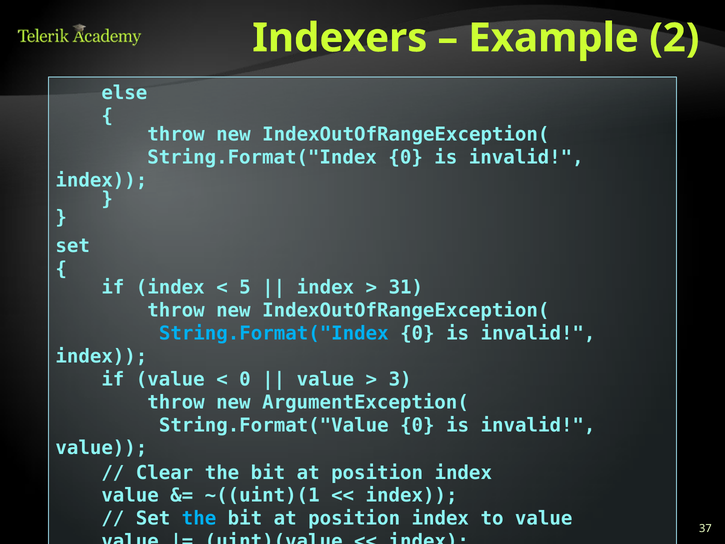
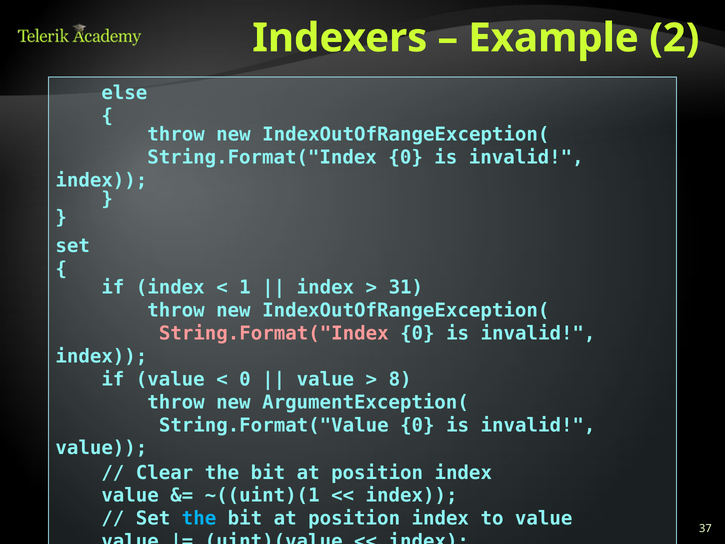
5: 5 -> 1
String.Format("Index at (274, 333) colour: light blue -> pink
3: 3 -> 8
